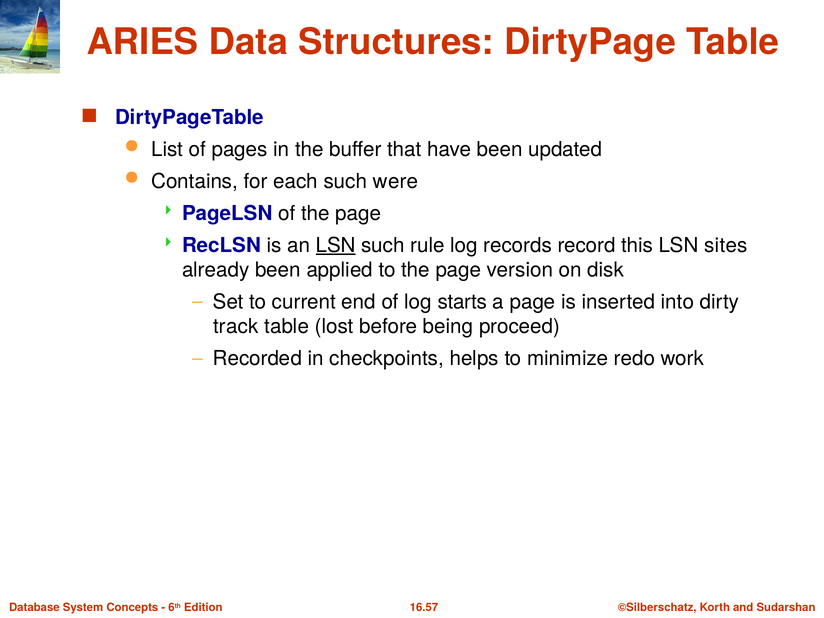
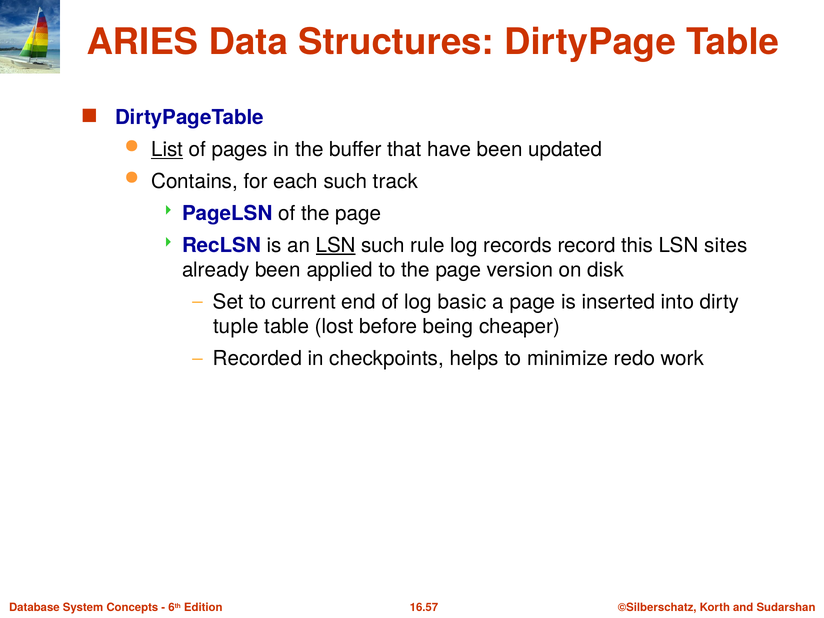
List underline: none -> present
were: were -> track
starts: starts -> basic
track: track -> tuple
proceed: proceed -> cheaper
